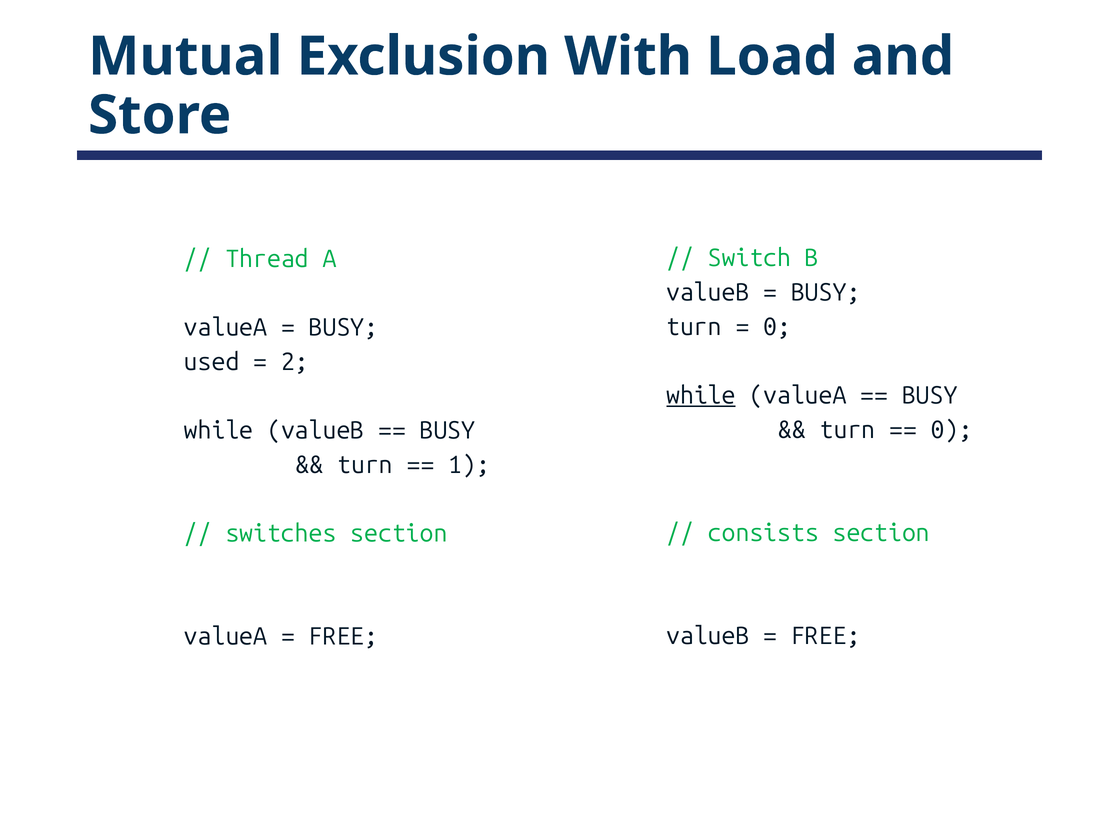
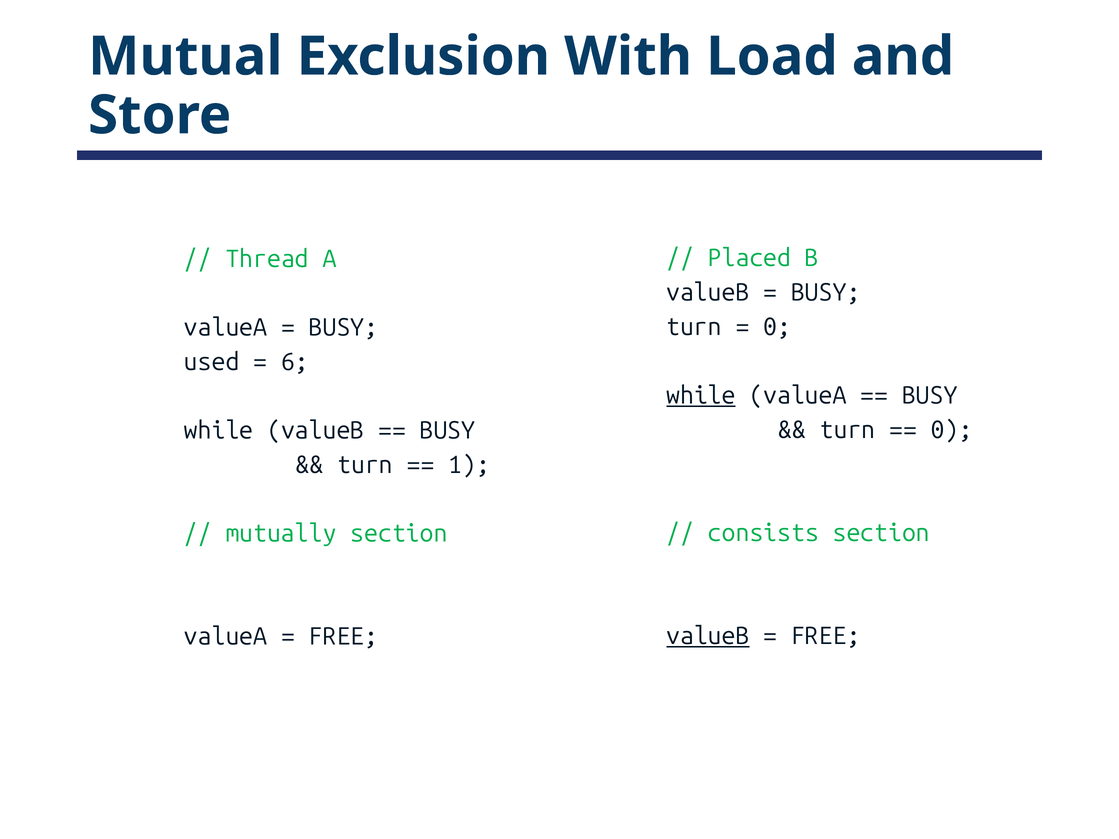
Switch: Switch -> Placed
2: 2 -> 6
switches: switches -> mutually
valueB at (708, 636) underline: none -> present
